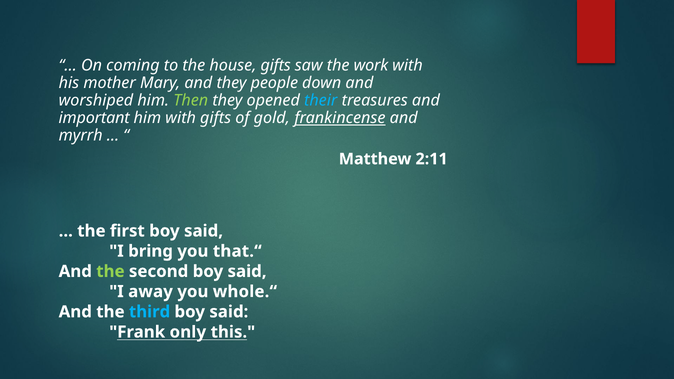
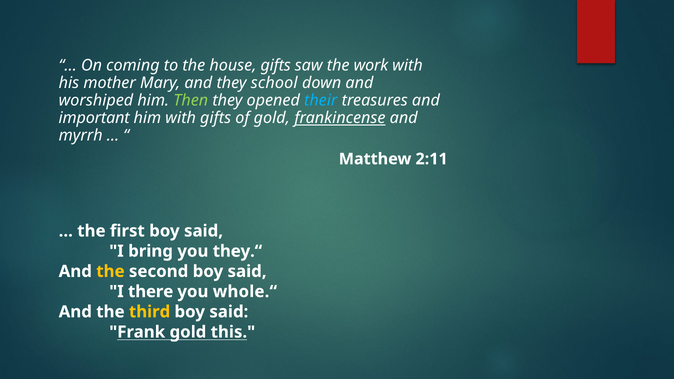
people: people -> school
that.“: that.“ -> they.“
the at (110, 271) colour: light green -> yellow
away: away -> there
third colour: light blue -> yellow
Frank only: only -> gold
